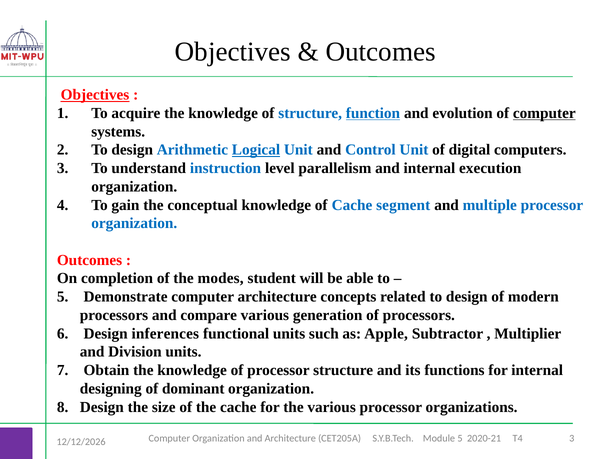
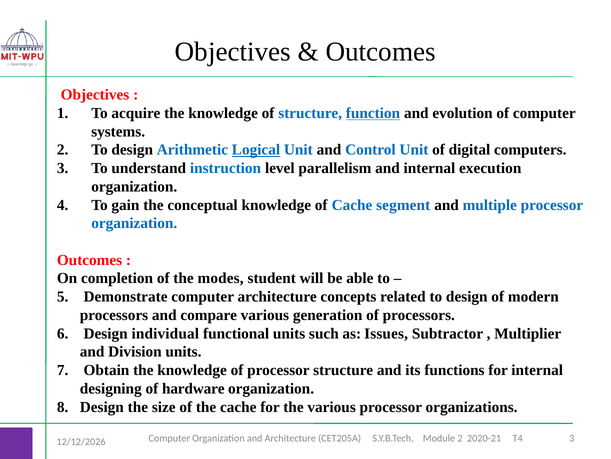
Objectives at (95, 95) underline: present -> none
computer at (544, 113) underline: present -> none
inferences: inferences -> individual
Apple: Apple -> Issues
dominant: dominant -> hardware
Module 5: 5 -> 2
